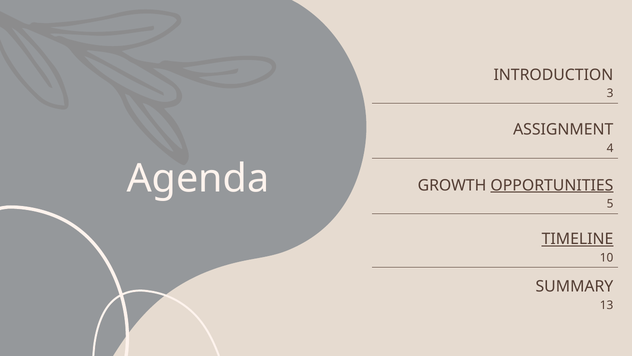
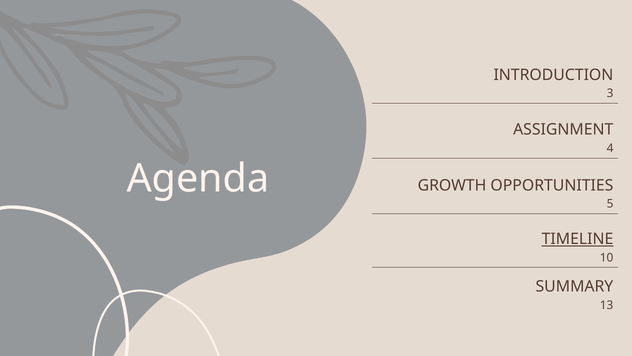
OPPORTUNITIES underline: present -> none
